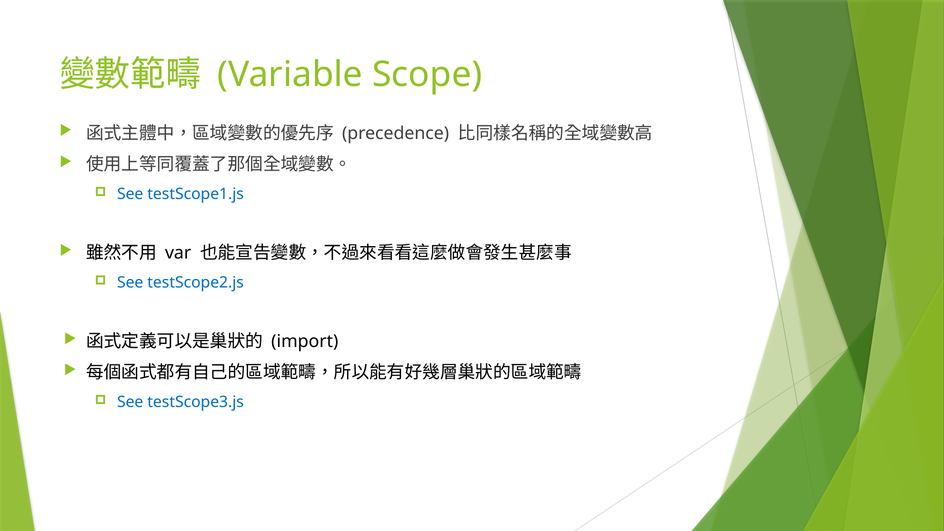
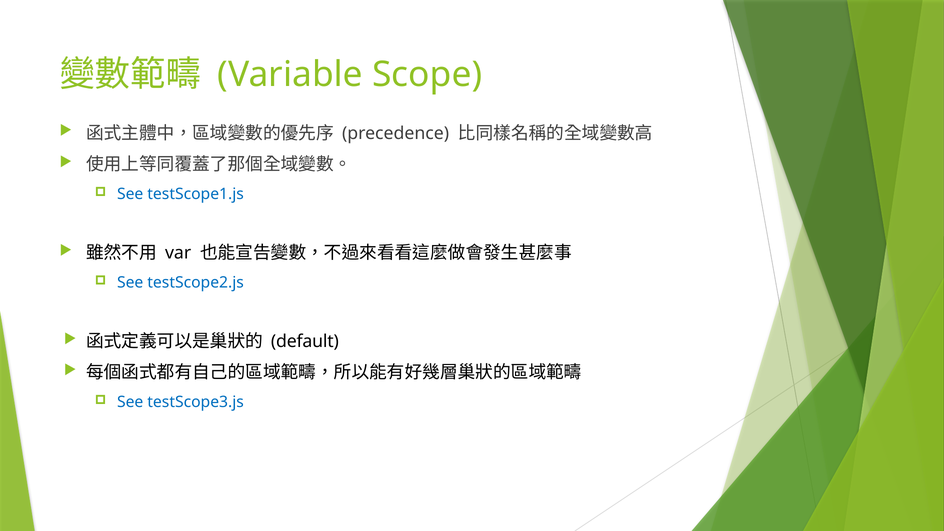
import: import -> default
